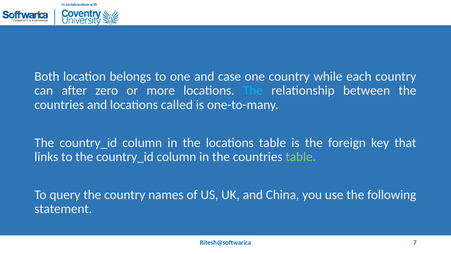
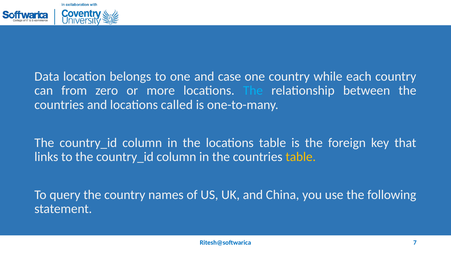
Both: Both -> Data
after: after -> from
table at (301, 157) colour: light green -> yellow
